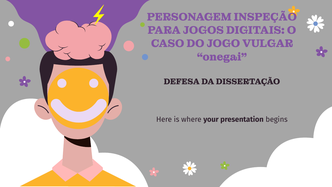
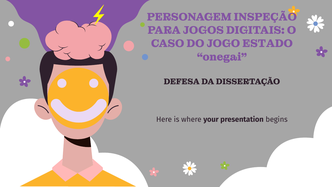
VULGAR: VULGAR -> ESTADO
